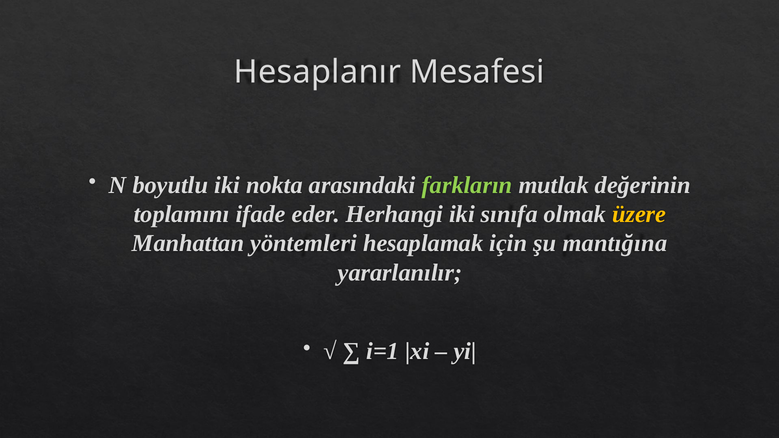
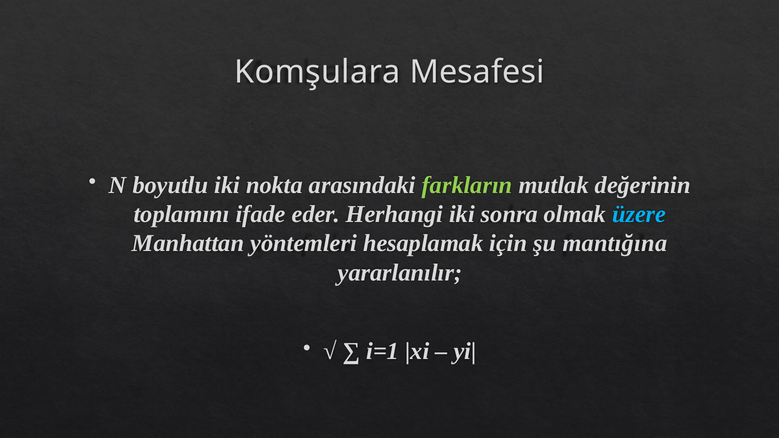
Hesaplanır: Hesaplanır -> Komşulara
sınıfa: sınıfa -> sonra
üzere colour: yellow -> light blue
